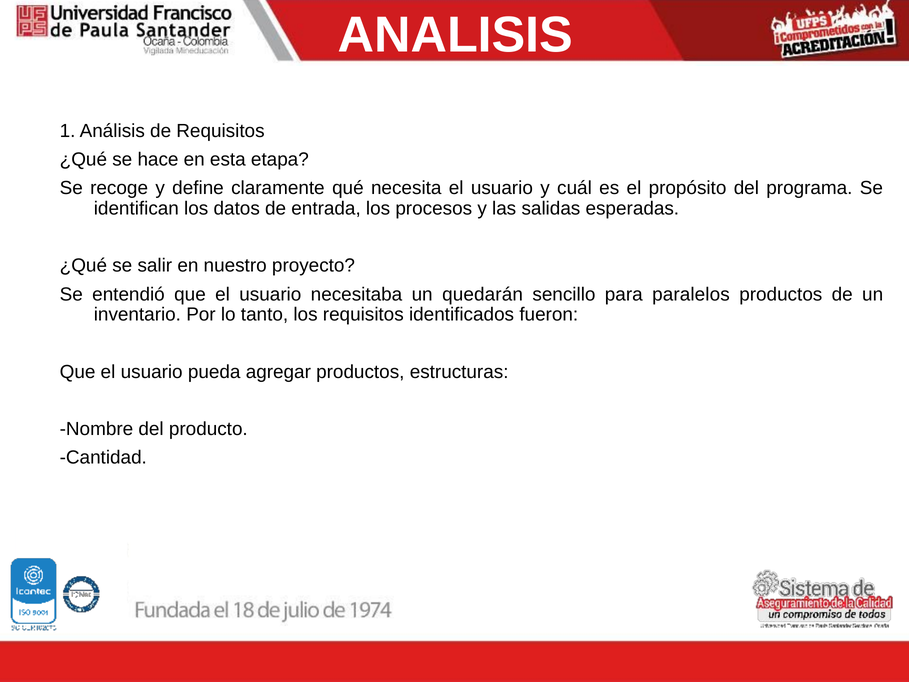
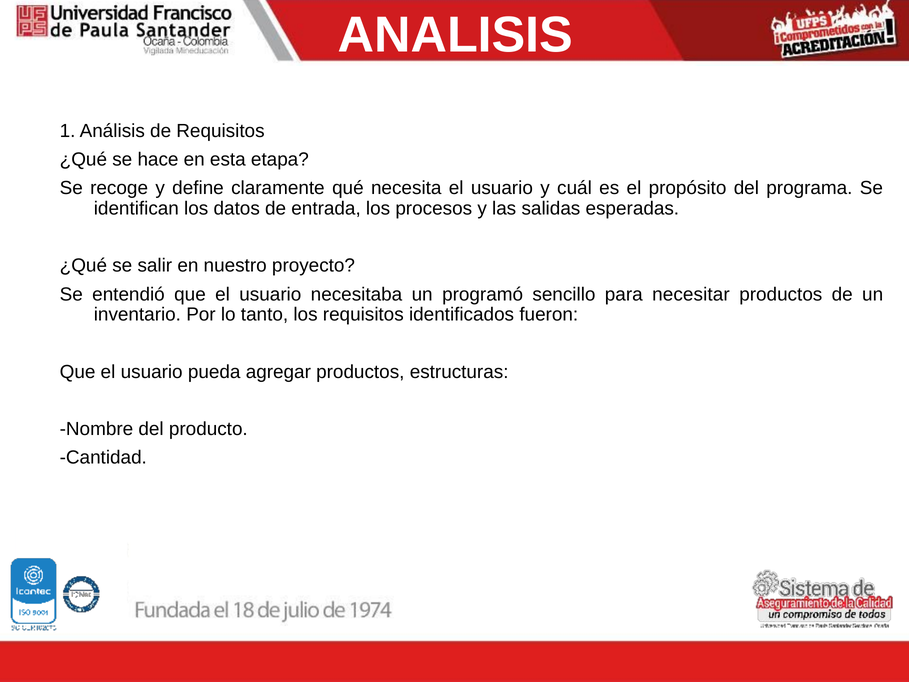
quedarán: quedarán -> programó
paralelos: paralelos -> necesitar
